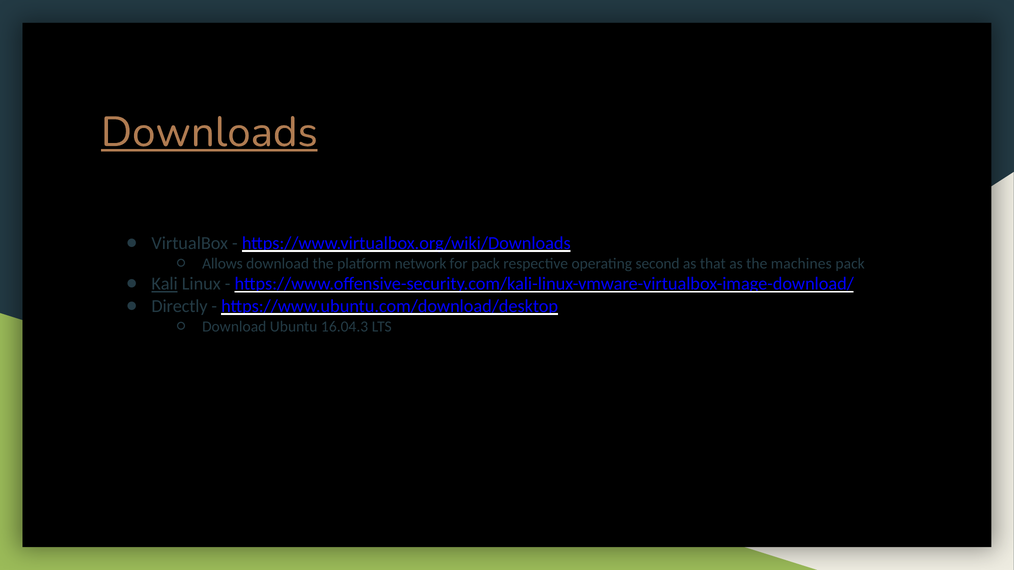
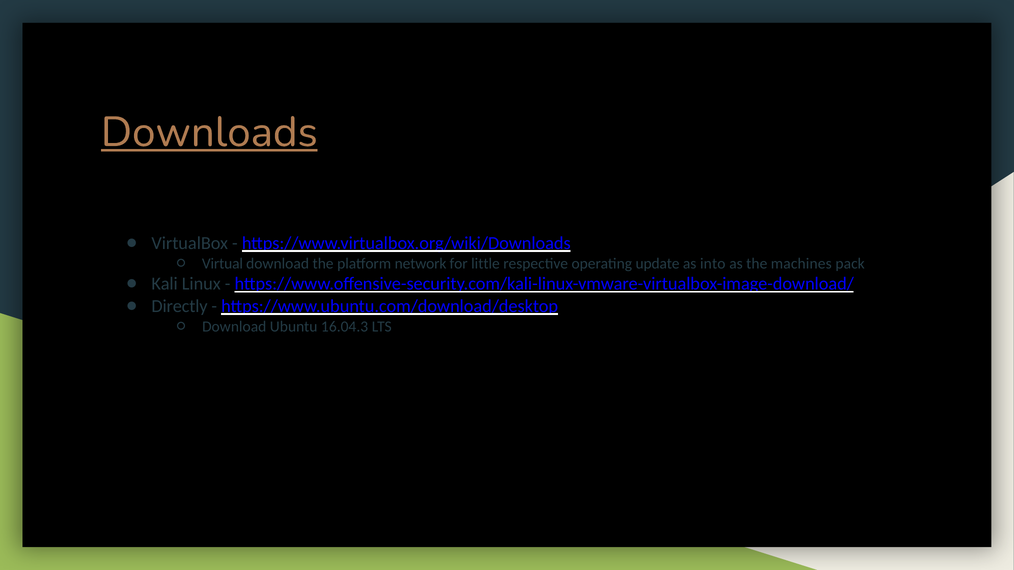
Allows: Allows -> Virtual
for pack: pack -> little
second: second -> update
that: that -> into
Kali underline: present -> none
